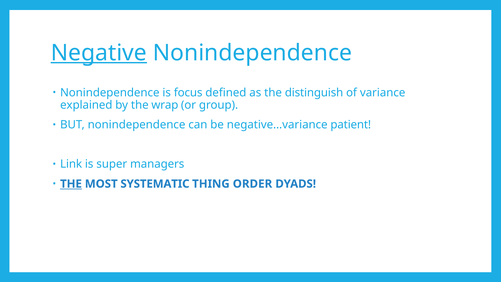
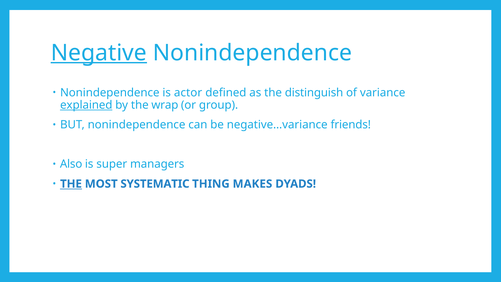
focus: focus -> actor
explained underline: none -> present
patient: patient -> friends
Link: Link -> Also
ORDER: ORDER -> MAKES
